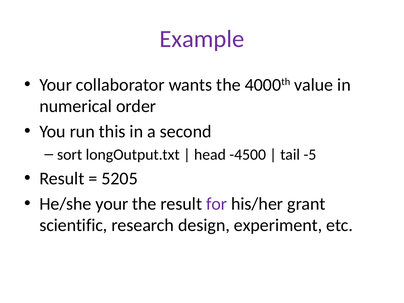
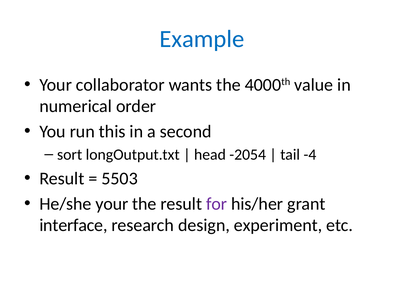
Example colour: purple -> blue
-4500: -4500 -> -2054
-5: -5 -> -4
5205: 5205 -> 5503
scientific: scientific -> interface
